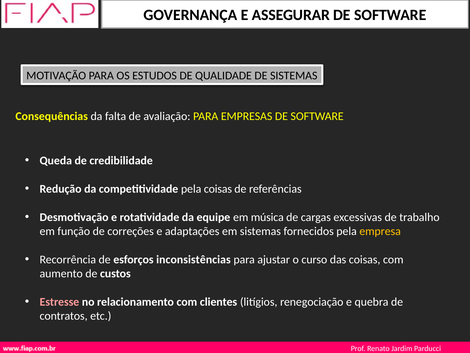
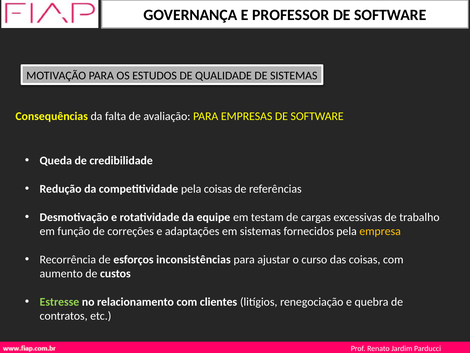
ASSEGURAR: ASSEGURAR -> PROFESSOR
música: música -> testam
Estresse colour: pink -> light green
